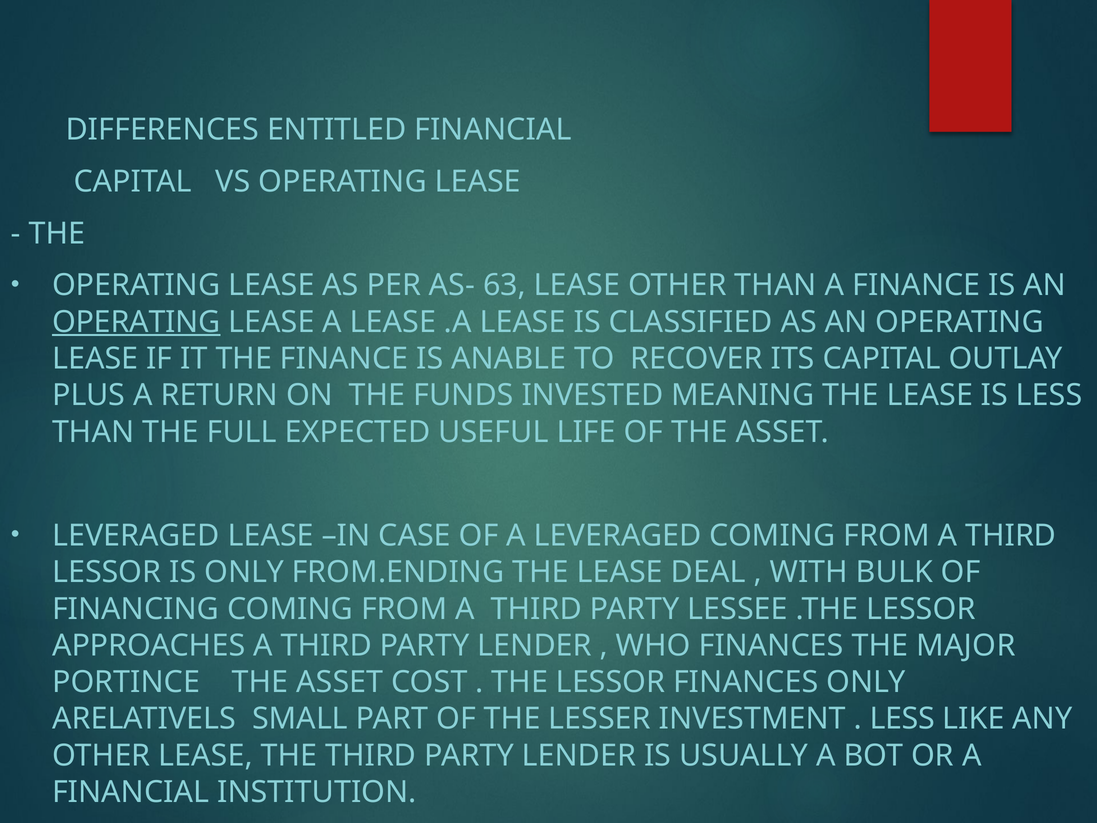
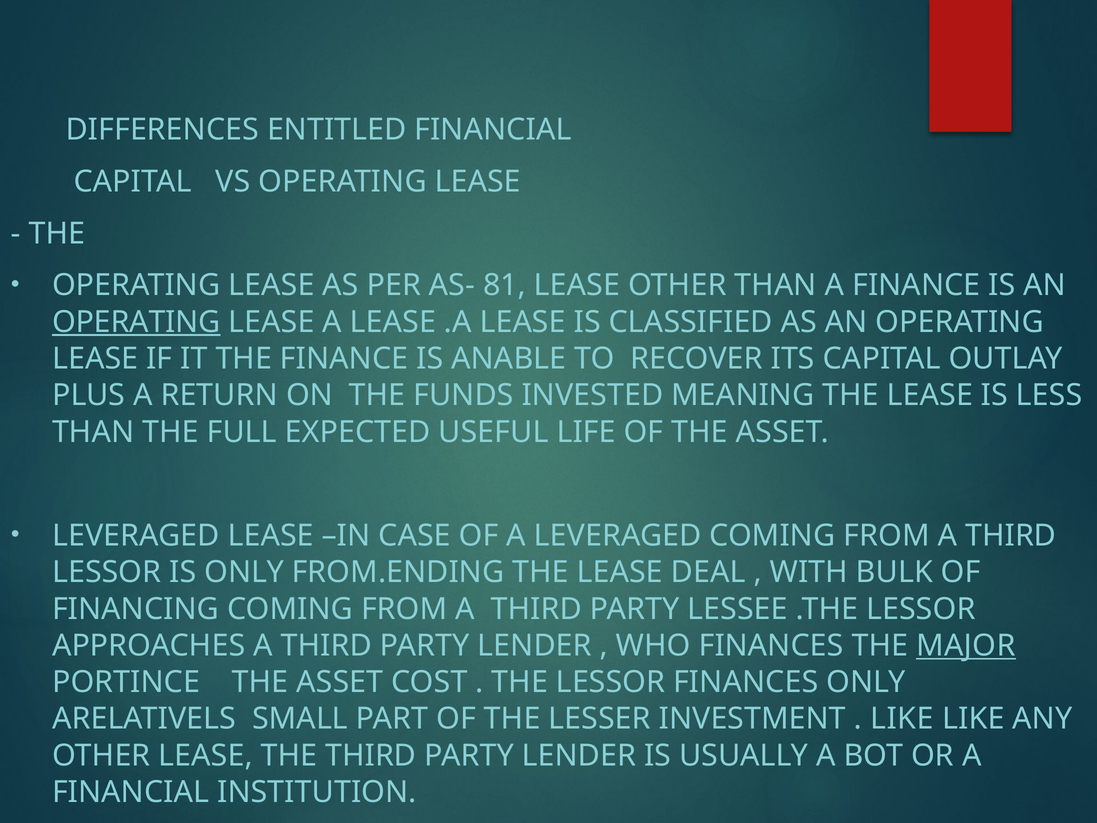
63: 63 -> 81
MAJOR underline: none -> present
LESS at (902, 719): LESS -> LIKE
